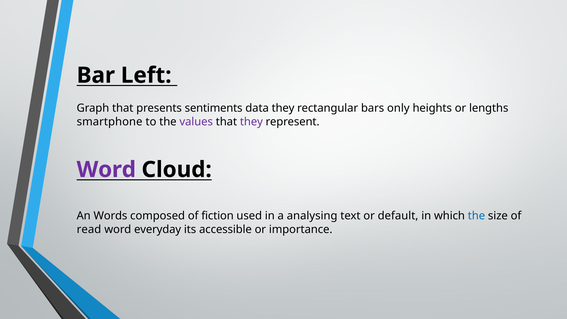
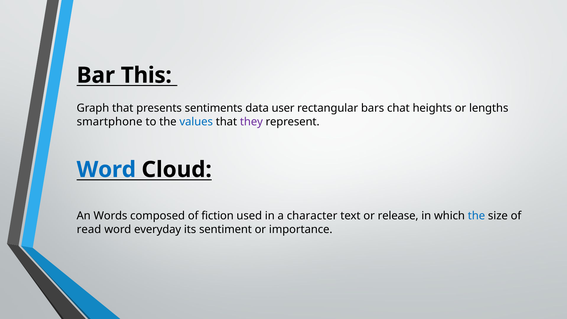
Left: Left -> This
data they: they -> user
only: only -> chat
values colour: purple -> blue
Word at (106, 170) colour: purple -> blue
analysing: analysing -> character
default: default -> release
accessible: accessible -> sentiment
